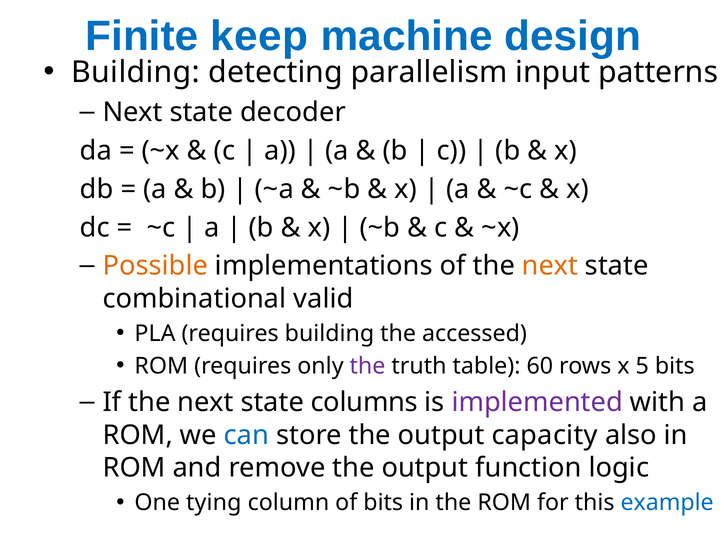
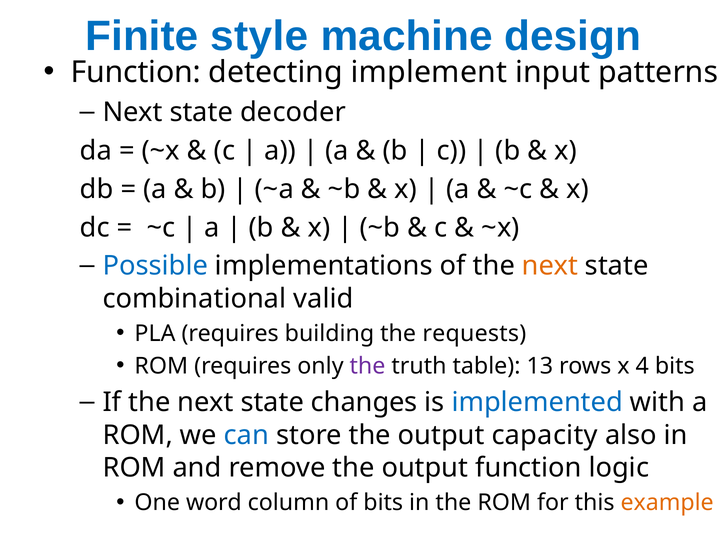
keep: keep -> style
Building at (136, 72): Building -> Function
parallelism: parallelism -> implement
Possible colour: orange -> blue
accessed: accessed -> requests
60: 60 -> 13
5: 5 -> 4
columns: columns -> changes
implemented colour: purple -> blue
tying: tying -> word
example colour: blue -> orange
